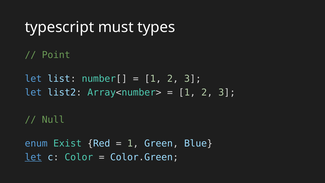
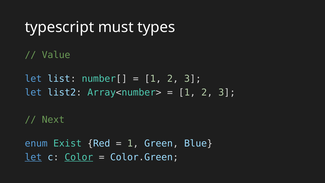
Point: Point -> Value
Null: Null -> Next
Color underline: none -> present
